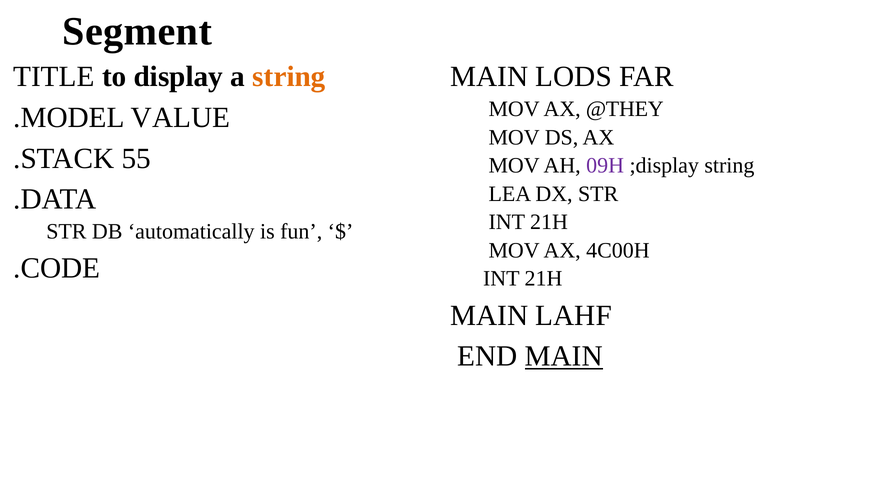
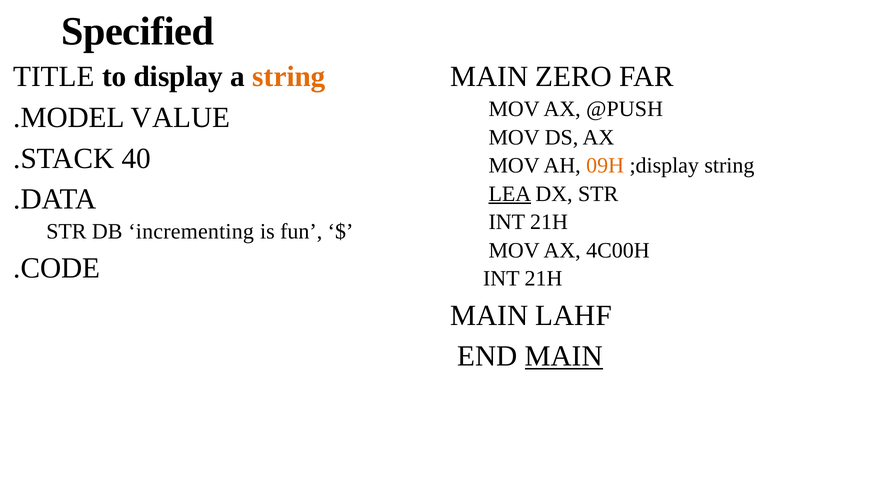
Segment: Segment -> Specified
LODS: LODS -> ZERO
@THEY: @THEY -> @PUSH
55: 55 -> 40
09H colour: purple -> orange
LEA underline: none -> present
automatically: automatically -> incrementing
